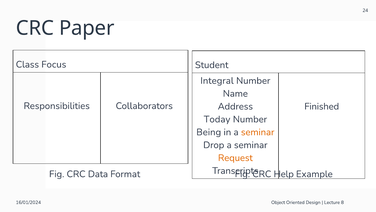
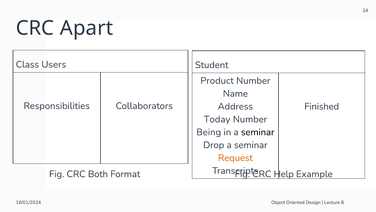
Paper: Paper -> Apart
Focus: Focus -> Users
Integral: Integral -> Product
seminar at (258, 132) colour: orange -> black
Data: Data -> Both
